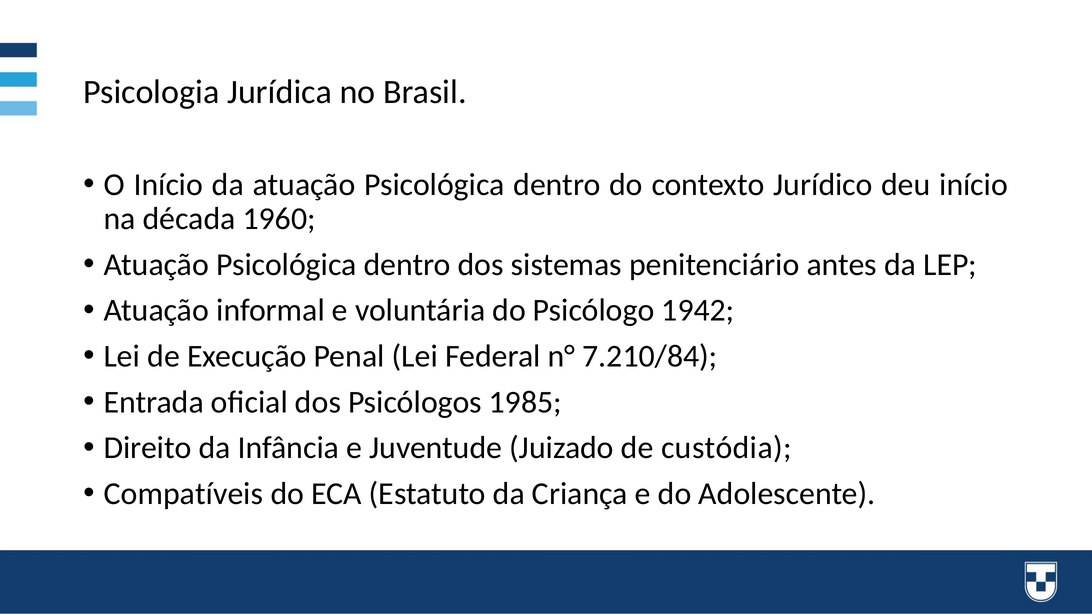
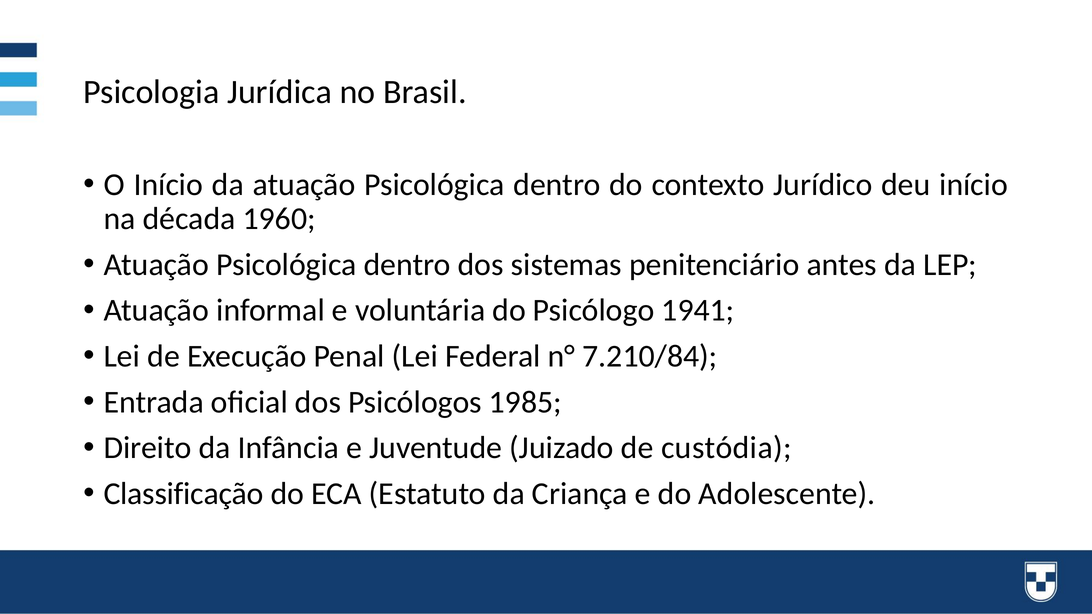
1942: 1942 -> 1941
Compatíveis: Compatíveis -> Classificação
